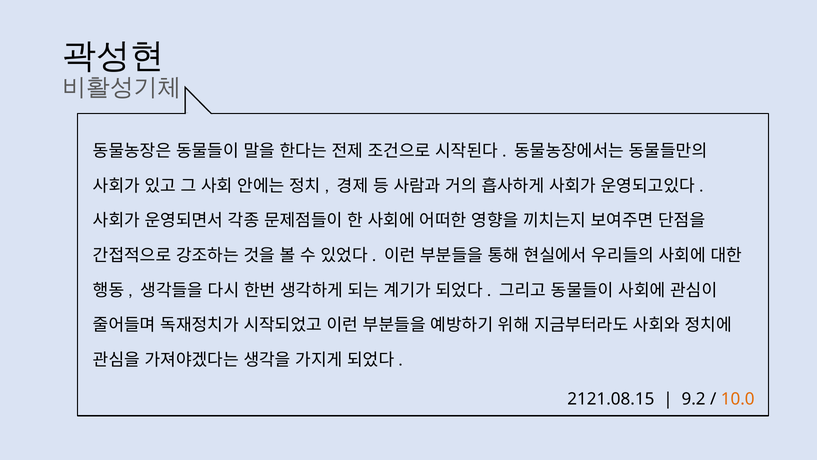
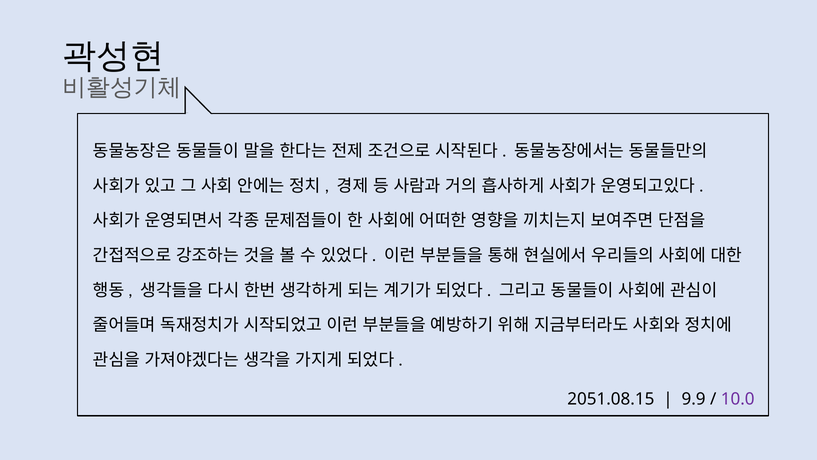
2121.08.15: 2121.08.15 -> 2051.08.15
9.2: 9.2 -> 9.9
10.0 colour: orange -> purple
